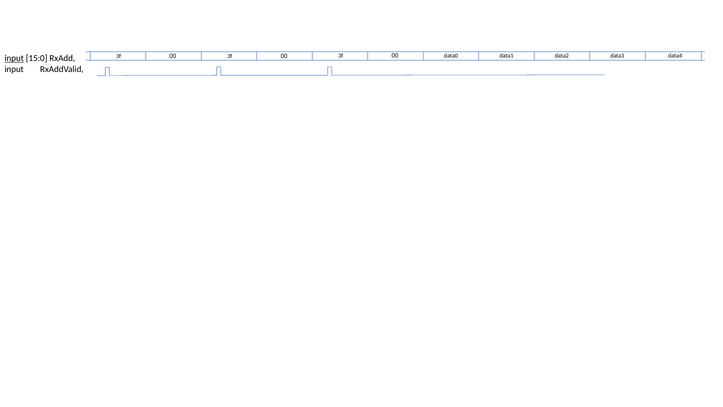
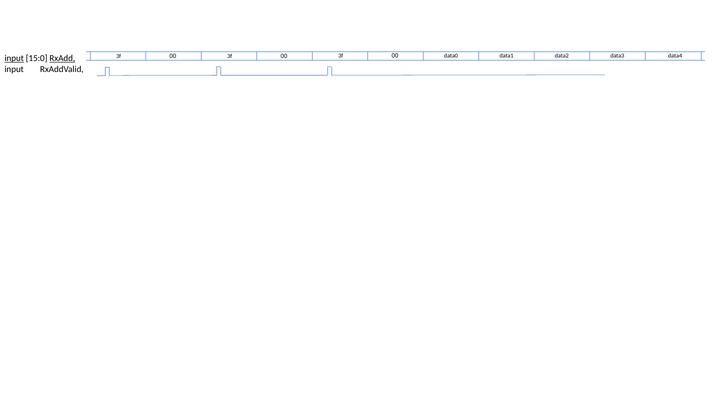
RxAdd underline: none -> present
